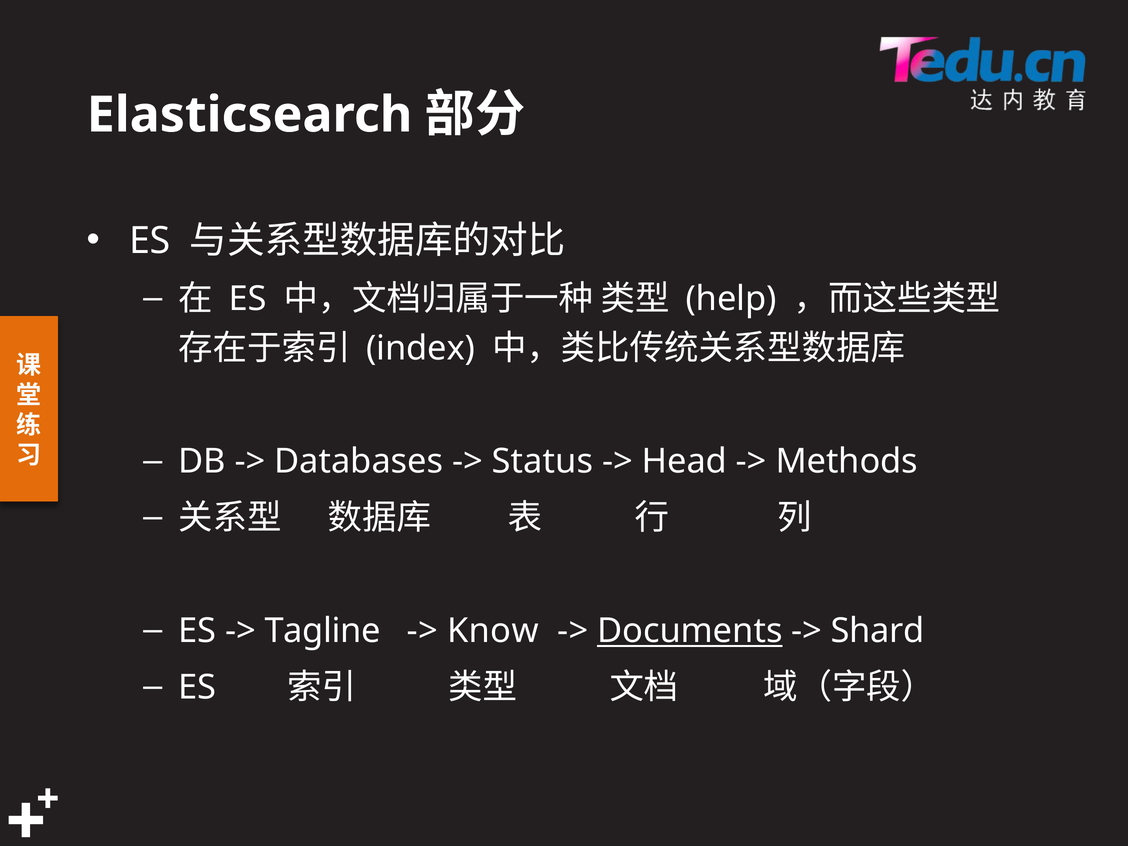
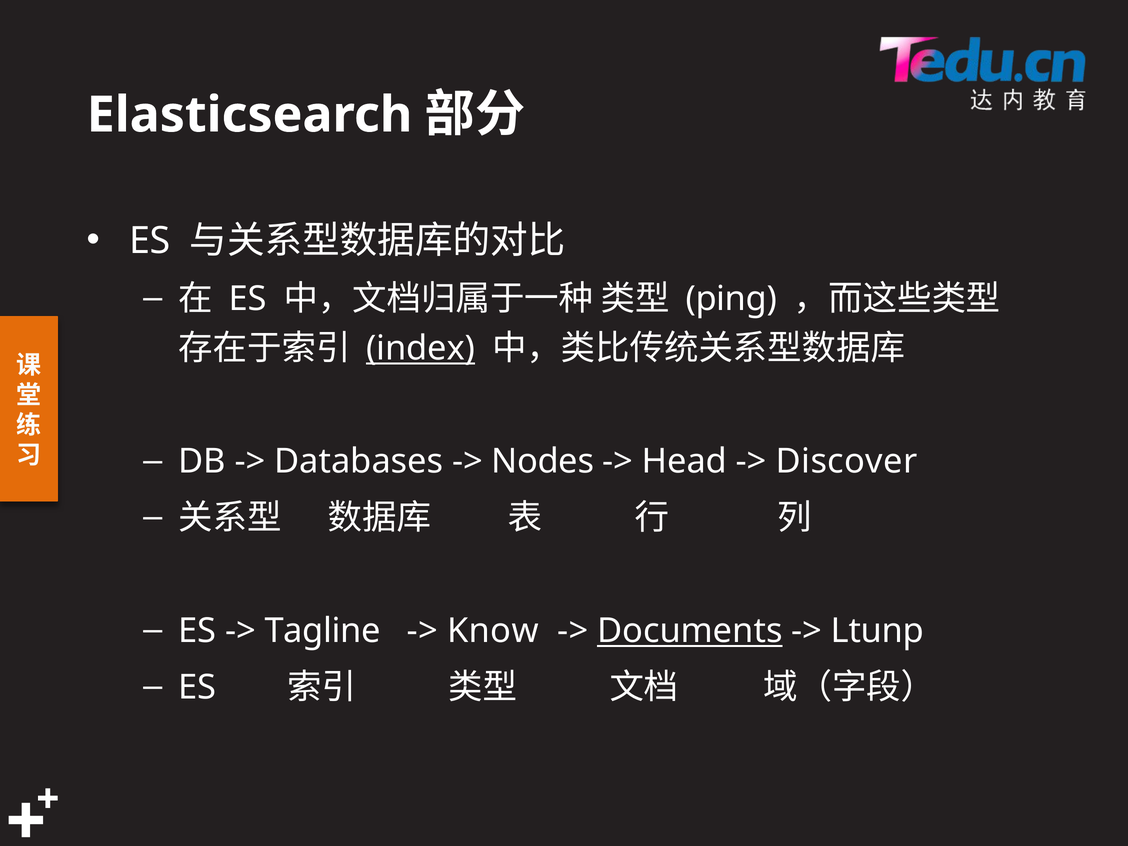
help: help -> ping
index underline: none -> present
Status: Status -> Nodes
Methods: Methods -> Discover
Shard: Shard -> Ltunp
